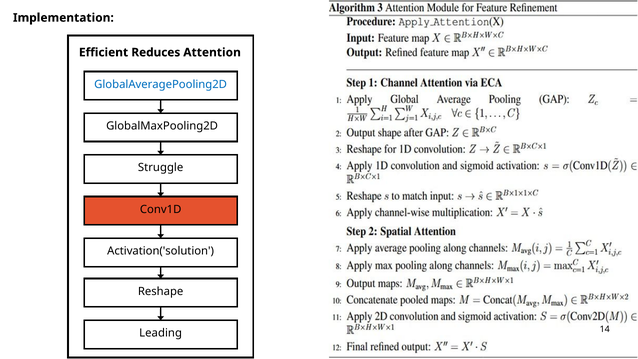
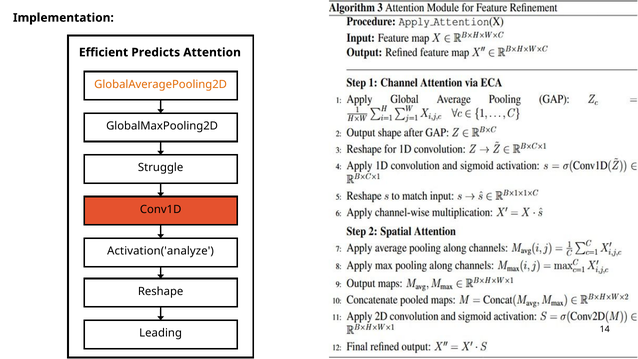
Reduces: Reduces -> Predicts
GlobalAveragePooling2D colour: blue -> orange
Activation('solution: Activation('solution -> Activation('analyze
